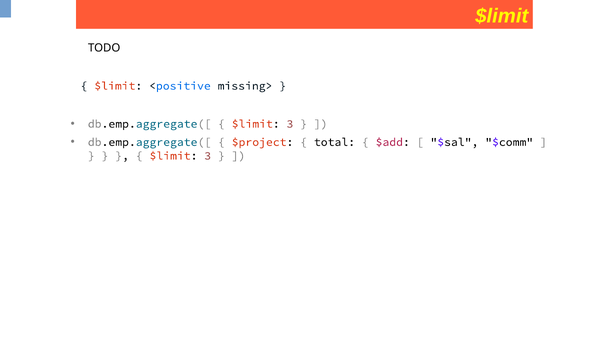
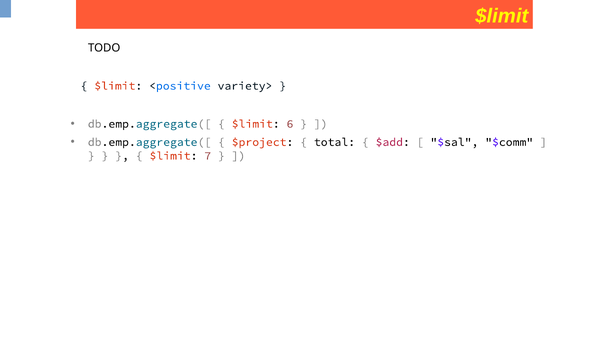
missing>: missing> -> variety>
3 at (290, 124): 3 -> 6
3 at (208, 156): 3 -> 7
